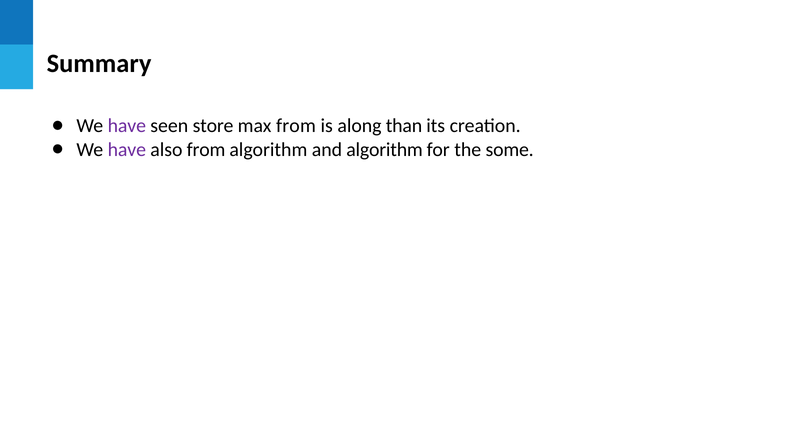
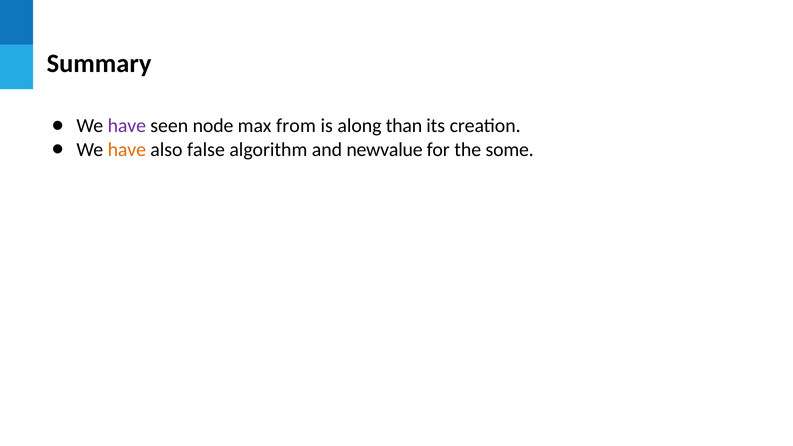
store: store -> node
have at (127, 150) colour: purple -> orange
also from: from -> false
and algorithm: algorithm -> newvalue
